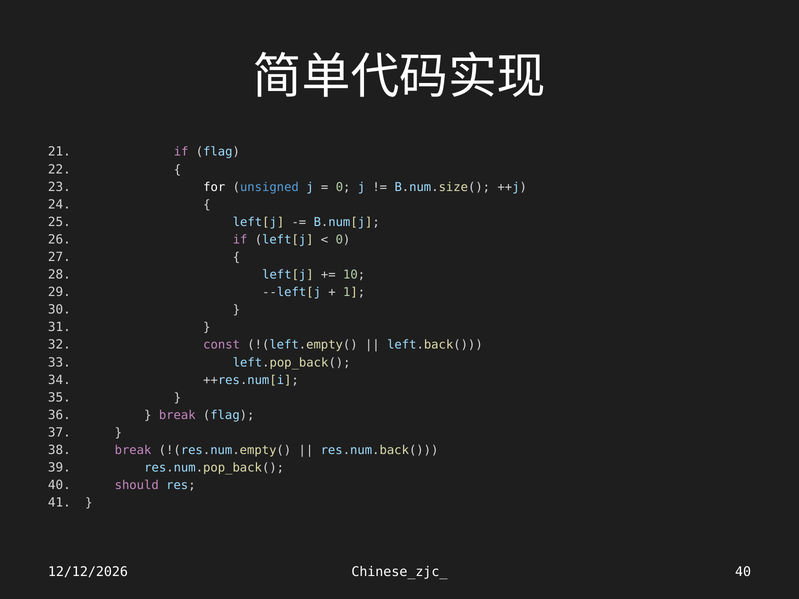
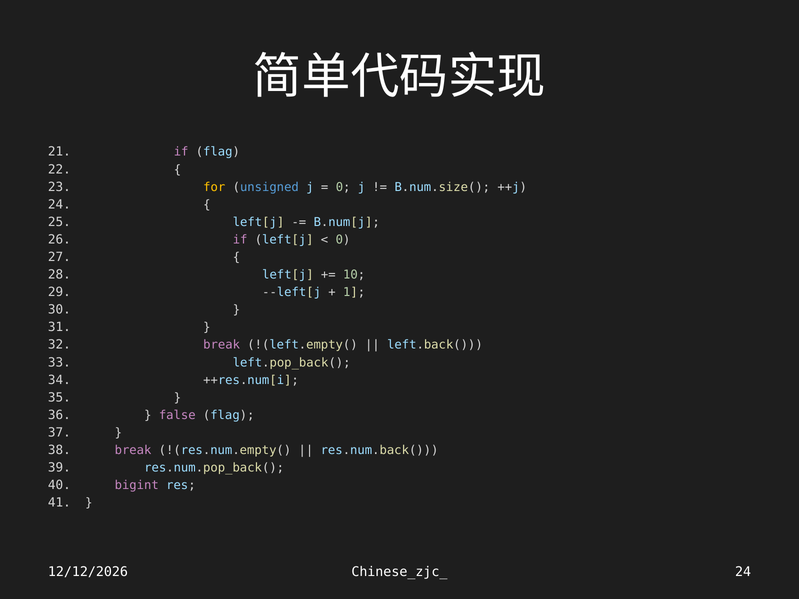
for colour: white -> yellow
const at (222, 345): const -> break
break at (177, 415): break -> false
should: should -> bigint
Chinese_zjc_ 40: 40 -> 24
